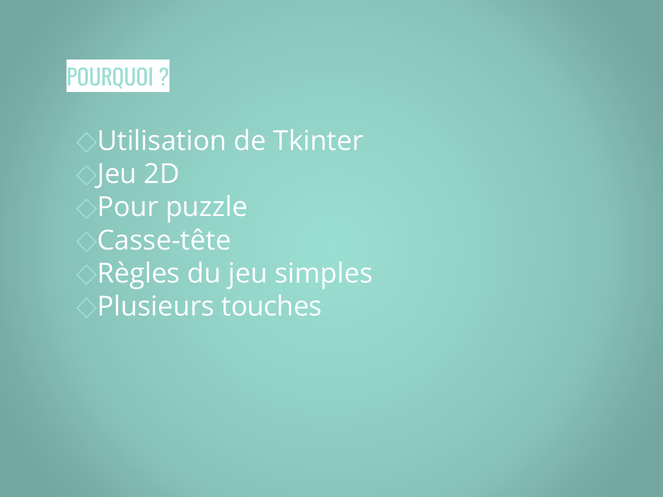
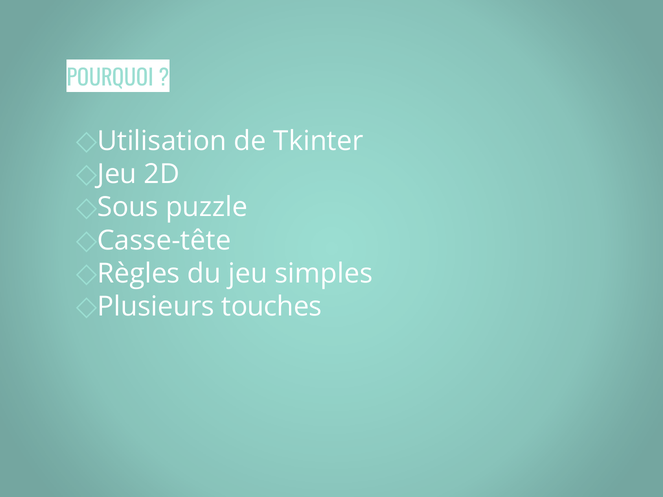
Pour: Pour -> Sous
